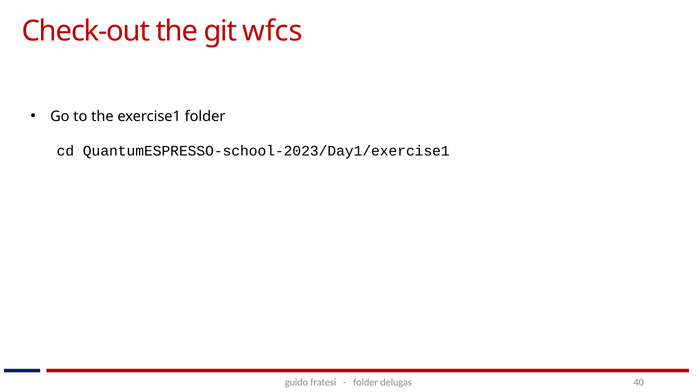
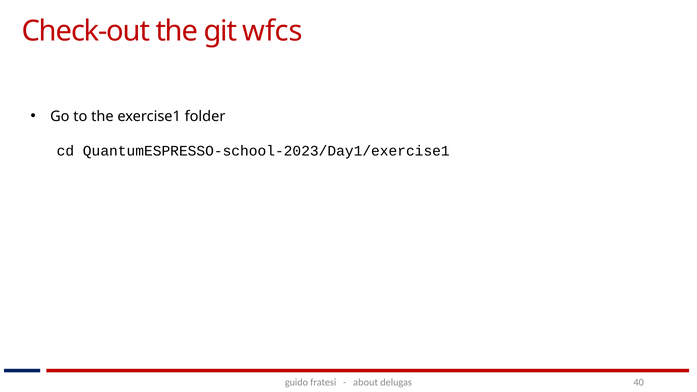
folder at (366, 382): folder -> about
